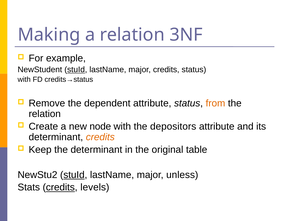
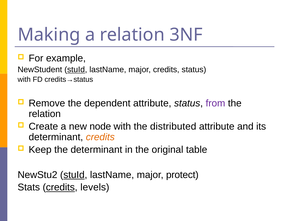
from colour: orange -> purple
depositors: depositors -> distributed
unless: unless -> protect
